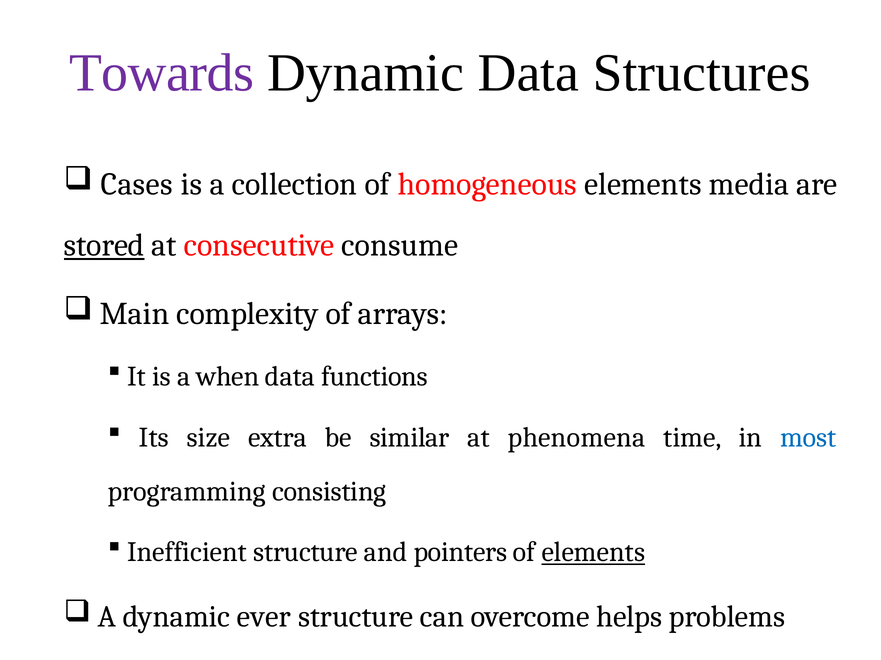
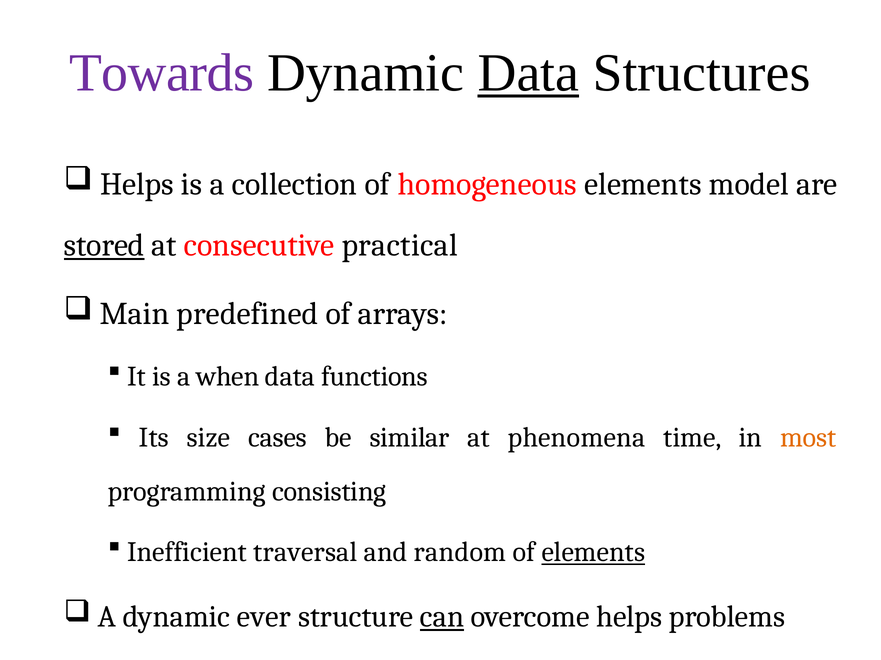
Data at (528, 73) underline: none -> present
Cases at (137, 184): Cases -> Helps
media: media -> model
consume: consume -> practical
complexity: complexity -> predefined
extra: extra -> cases
most colour: blue -> orange
Inefficient structure: structure -> traversal
pointers: pointers -> random
can underline: none -> present
